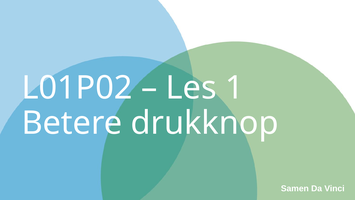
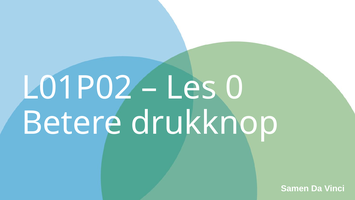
1: 1 -> 0
